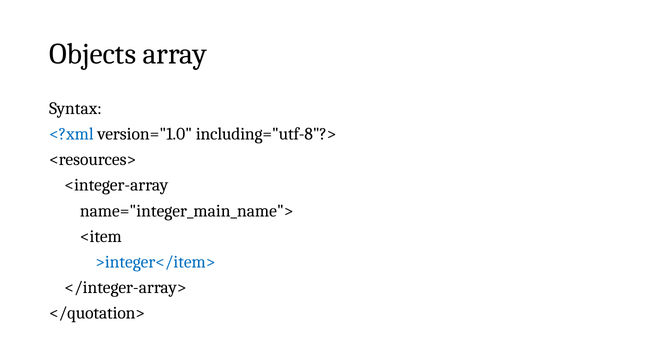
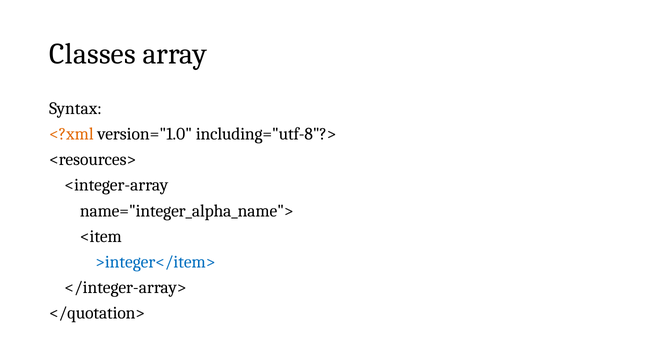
Objects: Objects -> Classes
<?xml colour: blue -> orange
name="integer_main_name">: name="integer_main_name"> -> name="integer_alpha_name">
